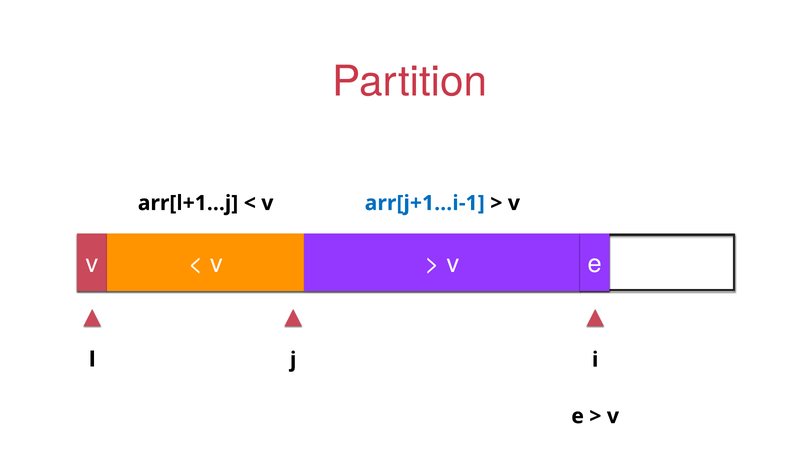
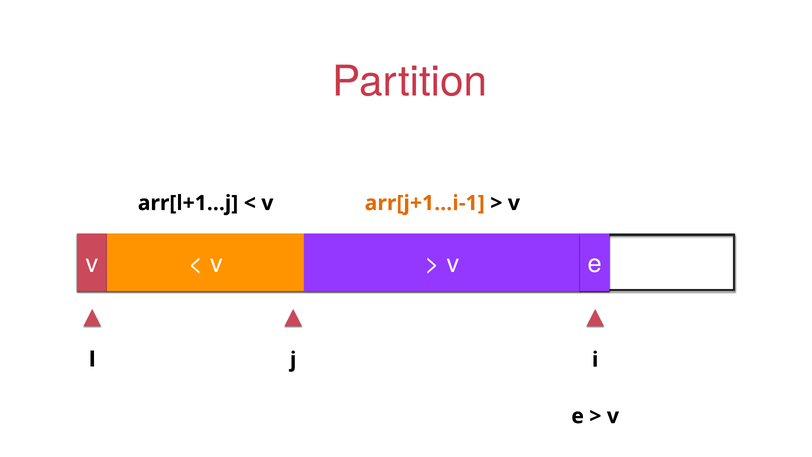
arr[j+1…i-1 colour: blue -> orange
